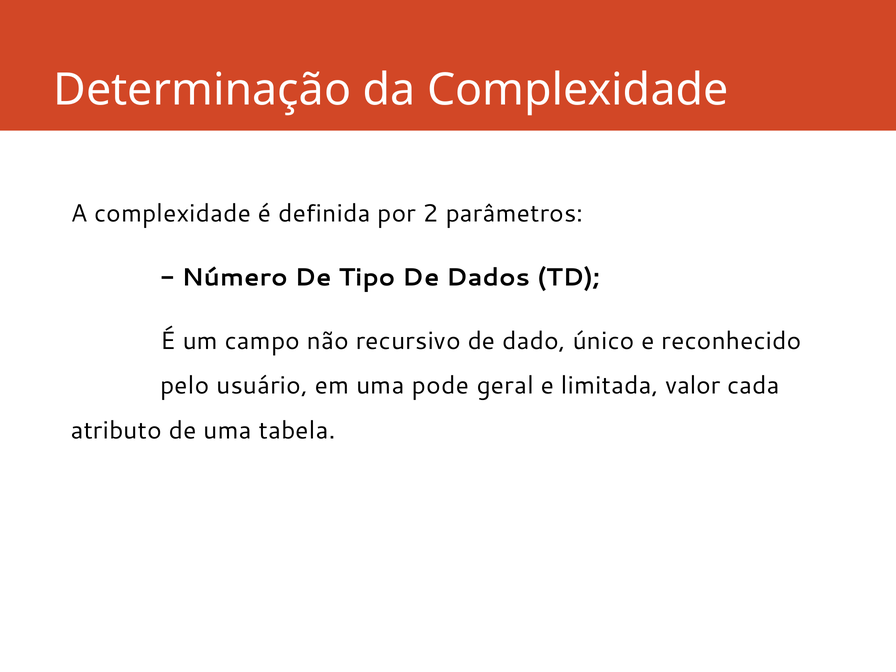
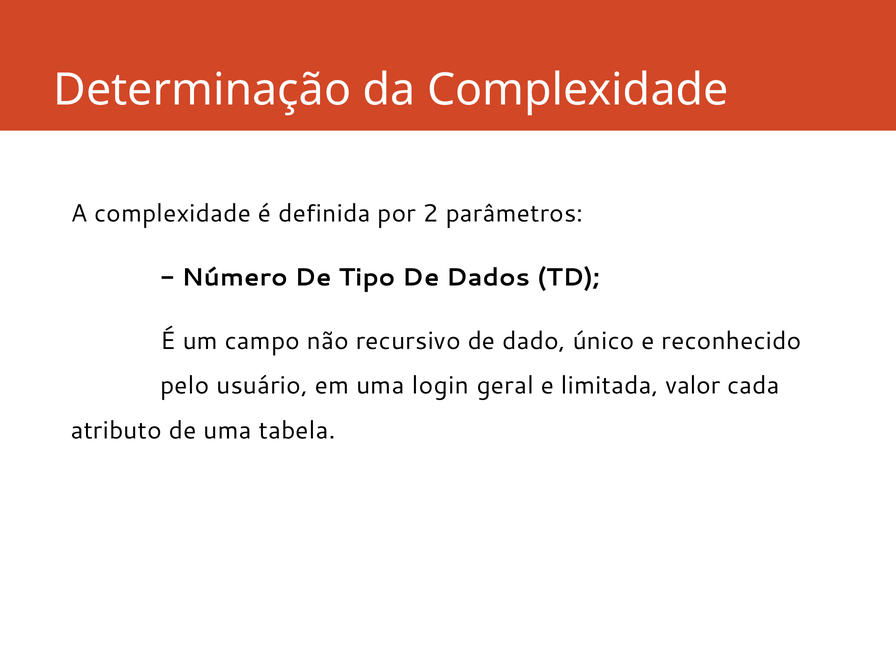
pode: pode -> login
